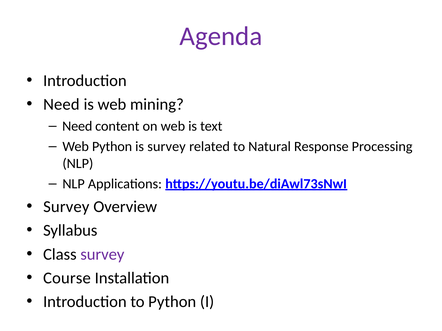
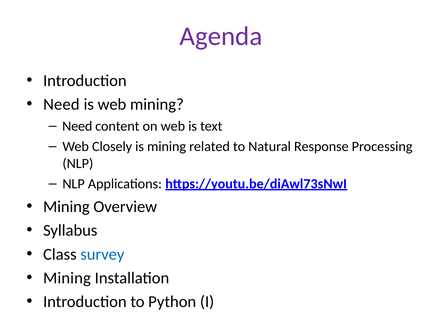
Web Python: Python -> Closely
is survey: survey -> mining
Survey at (66, 207): Survey -> Mining
survey at (102, 255) colour: purple -> blue
Course at (67, 278): Course -> Mining
